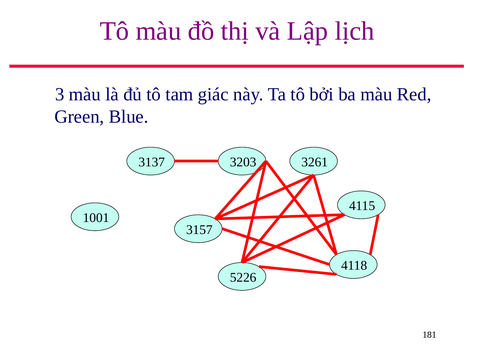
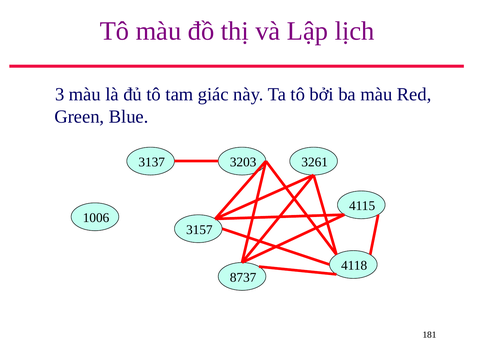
1001: 1001 -> 1006
5226: 5226 -> 8737
